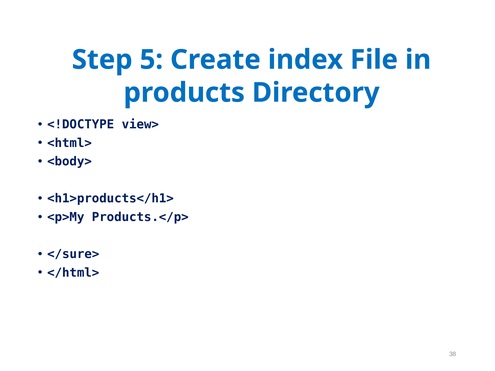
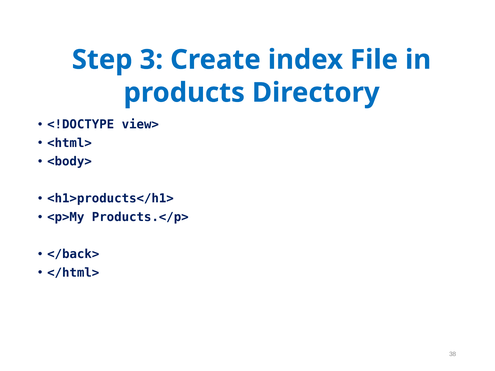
5: 5 -> 3
</sure>: </sure> -> </back>
